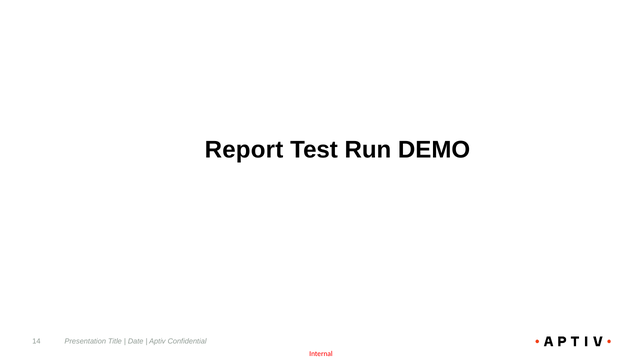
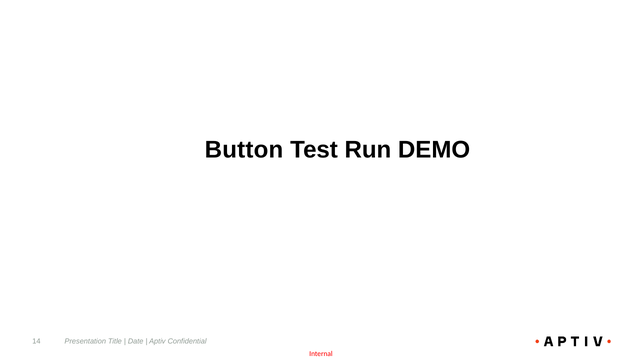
Report: Report -> Button
